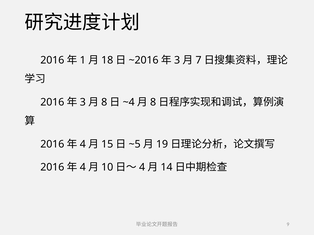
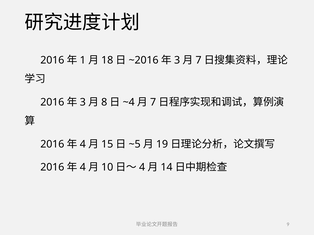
8 at (153, 102): 8 -> 7
